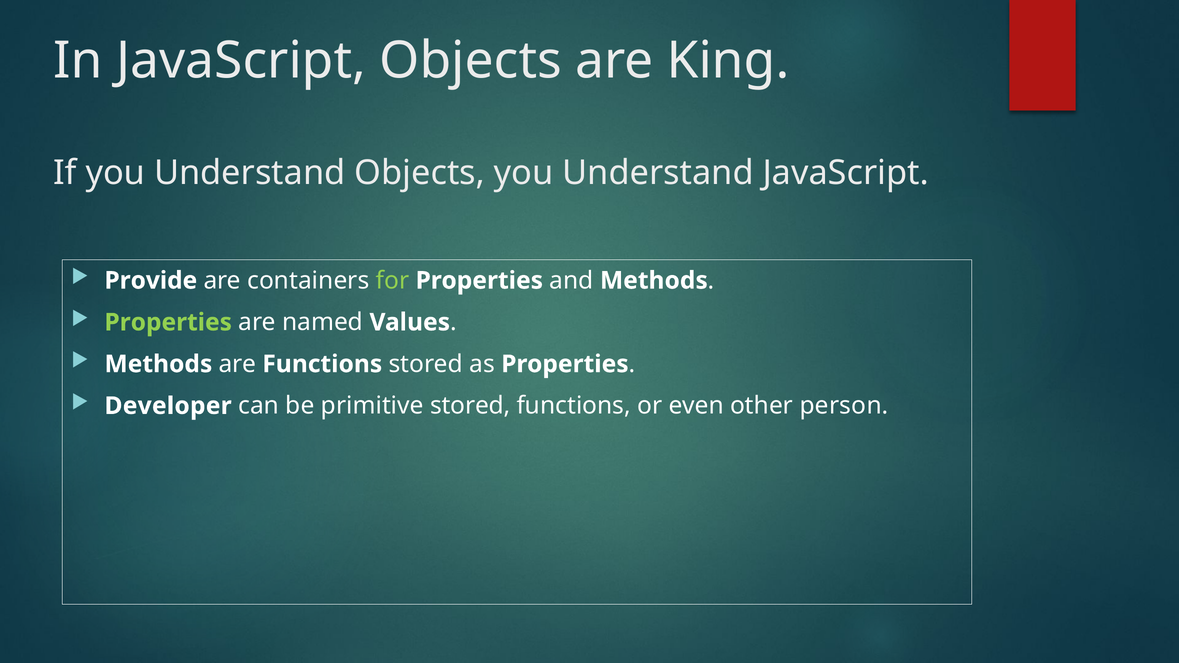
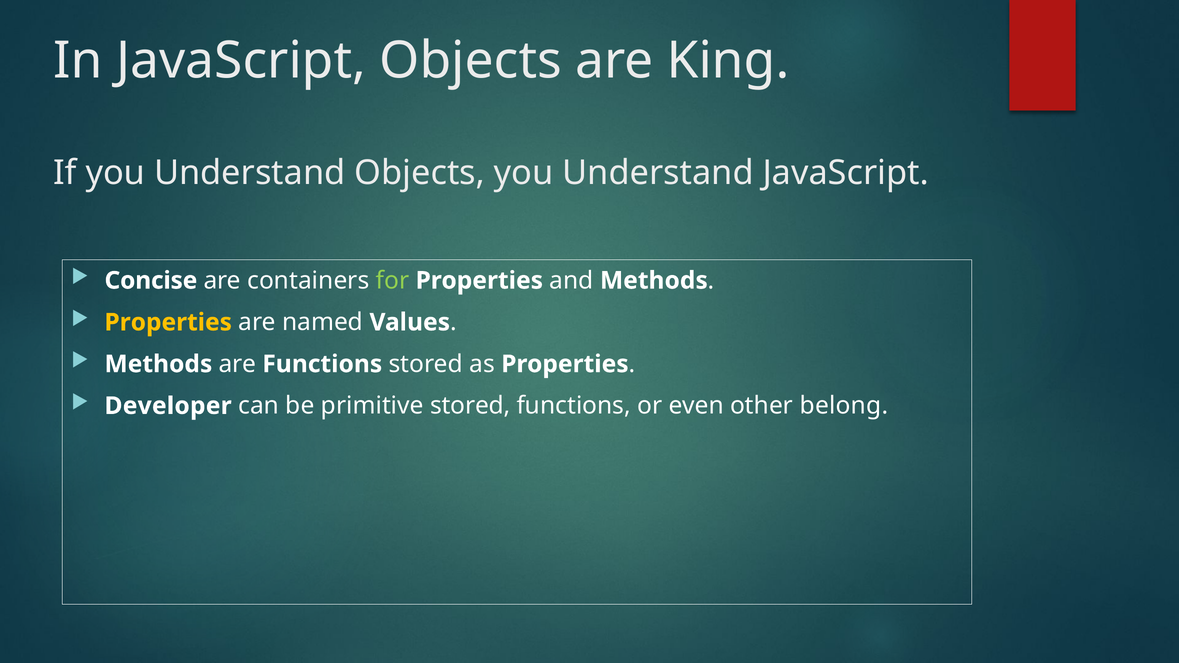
Provide: Provide -> Concise
Properties at (168, 322) colour: light green -> yellow
person: person -> belong
